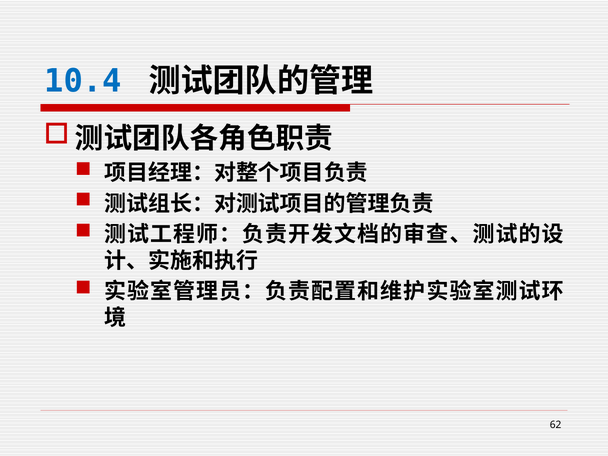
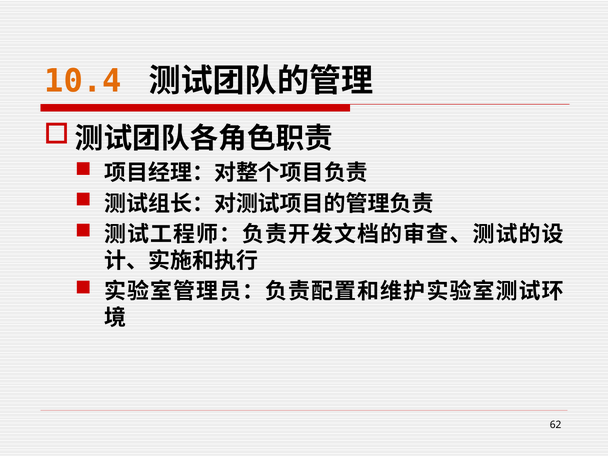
10.4 colour: blue -> orange
